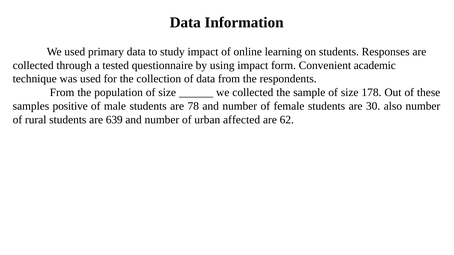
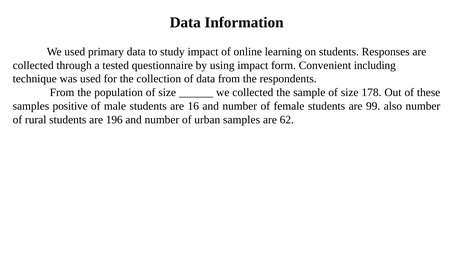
academic: academic -> including
78: 78 -> 16
30: 30 -> 99
639: 639 -> 196
urban affected: affected -> samples
